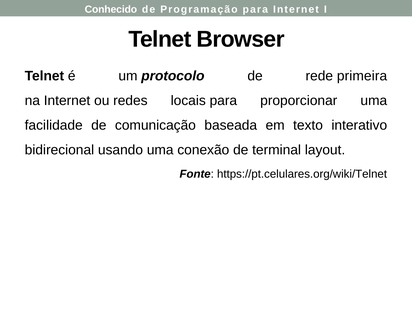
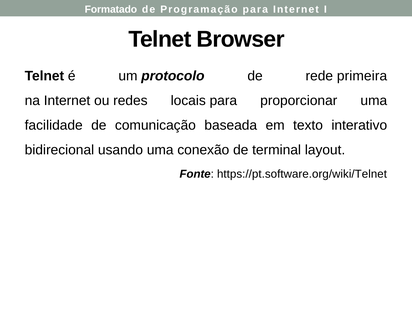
Conhecido: Conhecido -> Formatado
https://pt.celulares.org/wiki/Telnet: https://pt.celulares.org/wiki/Telnet -> https://pt.software.org/wiki/Telnet
